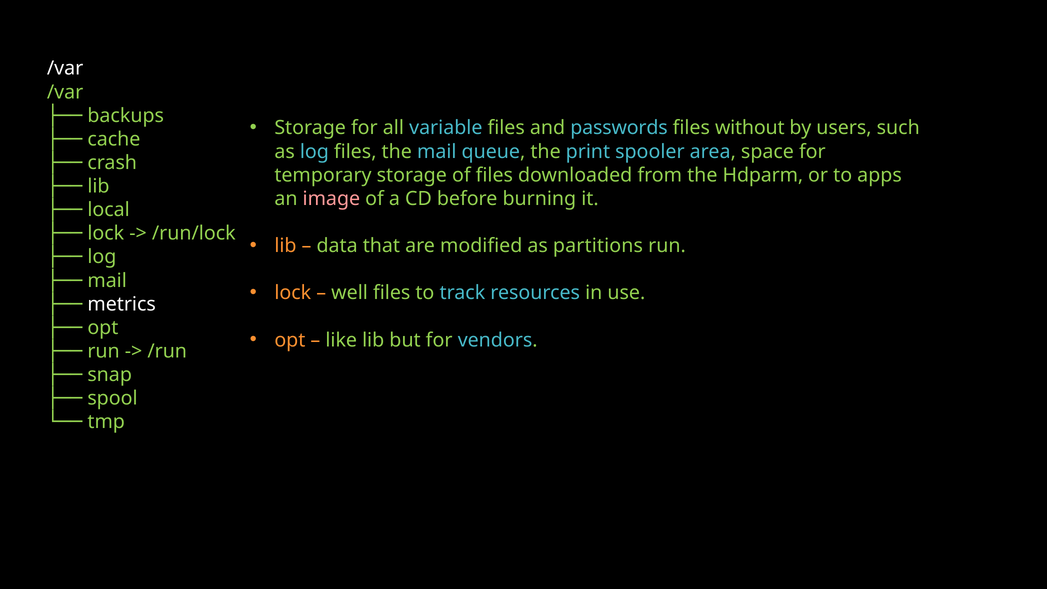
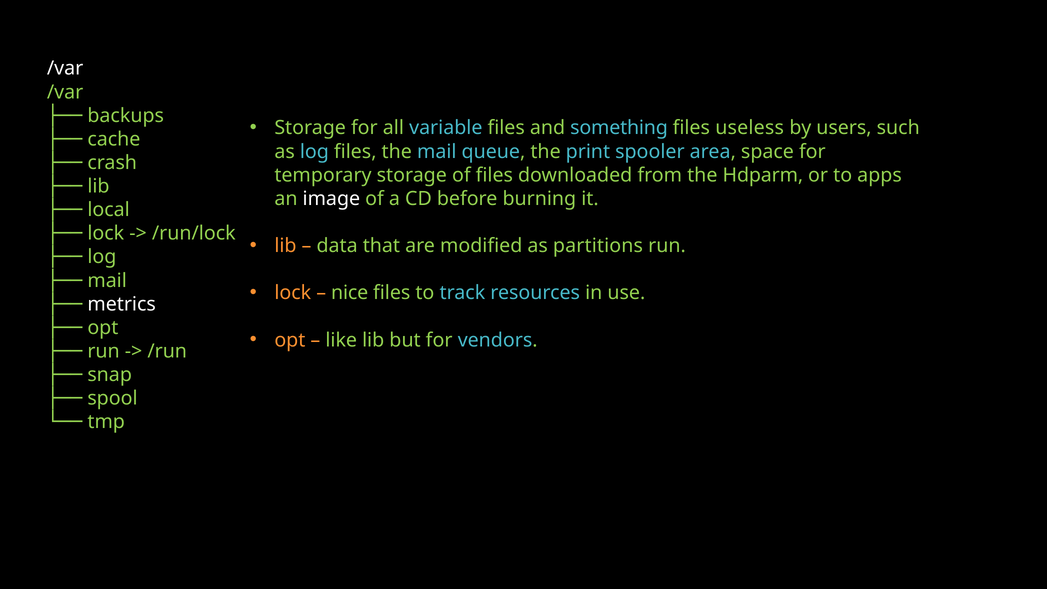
passwords: passwords -> something
without: without -> useless
image colour: pink -> white
well: well -> nice
